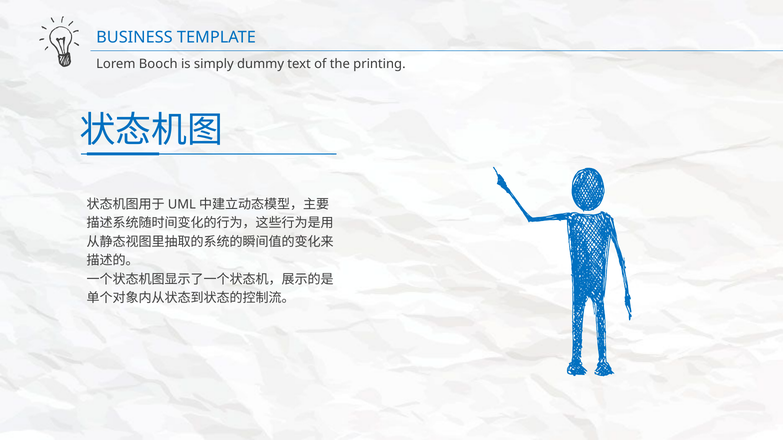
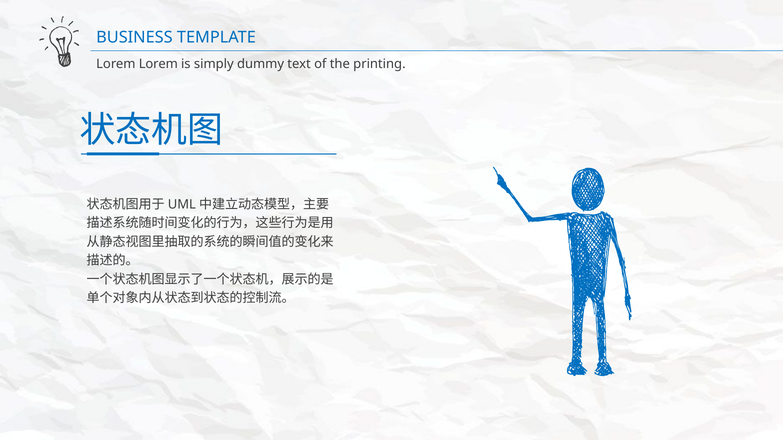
Lorem Booch: Booch -> Lorem
